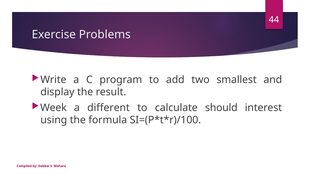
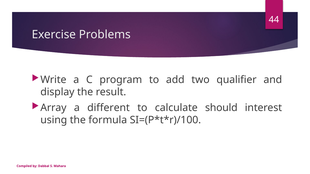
smallest: smallest -> qualifier
Week: Week -> Array
